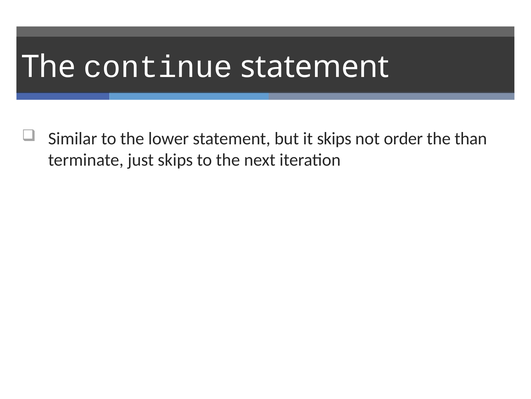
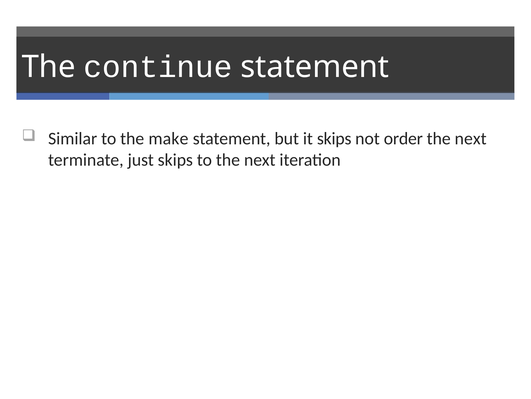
lower: lower -> make
than at (471, 138): than -> next
